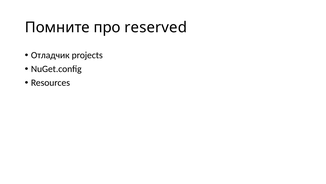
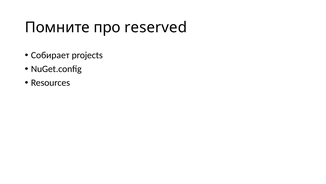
Отладчик: Отладчик -> Собирает
